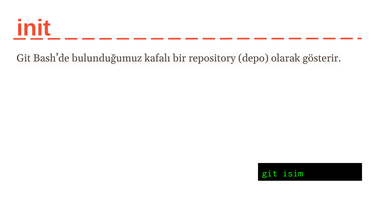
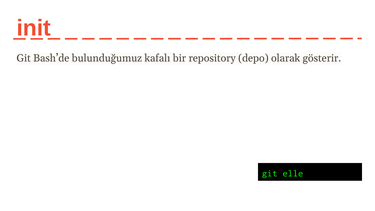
isim: isim -> elle
